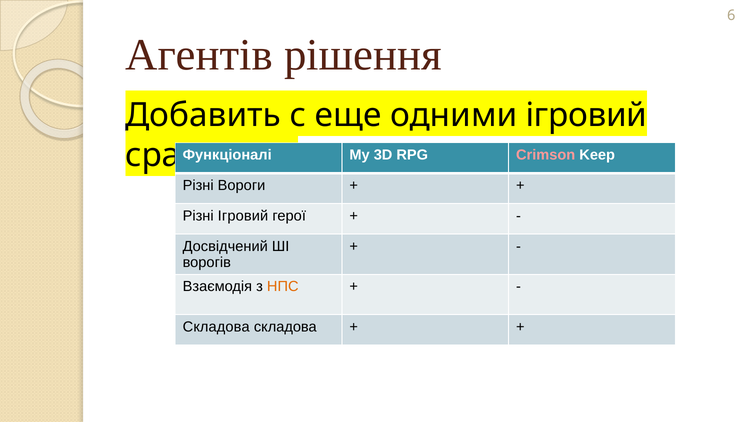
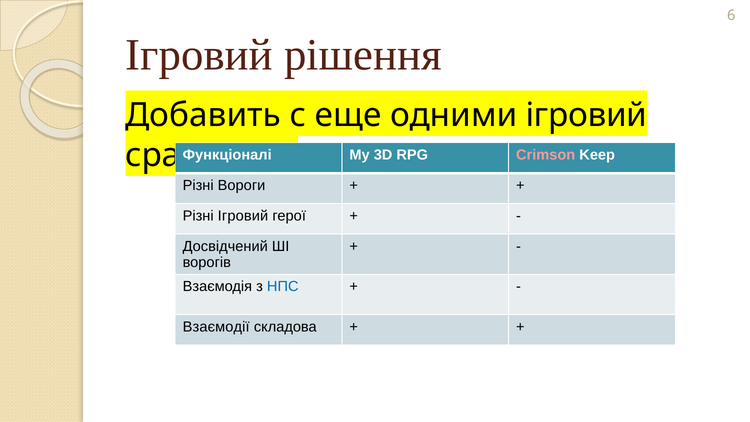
Агентів at (199, 55): Агентів -> Ігровий
НПС colour: orange -> blue
Складова at (216, 327): Складова -> Взаємодії
